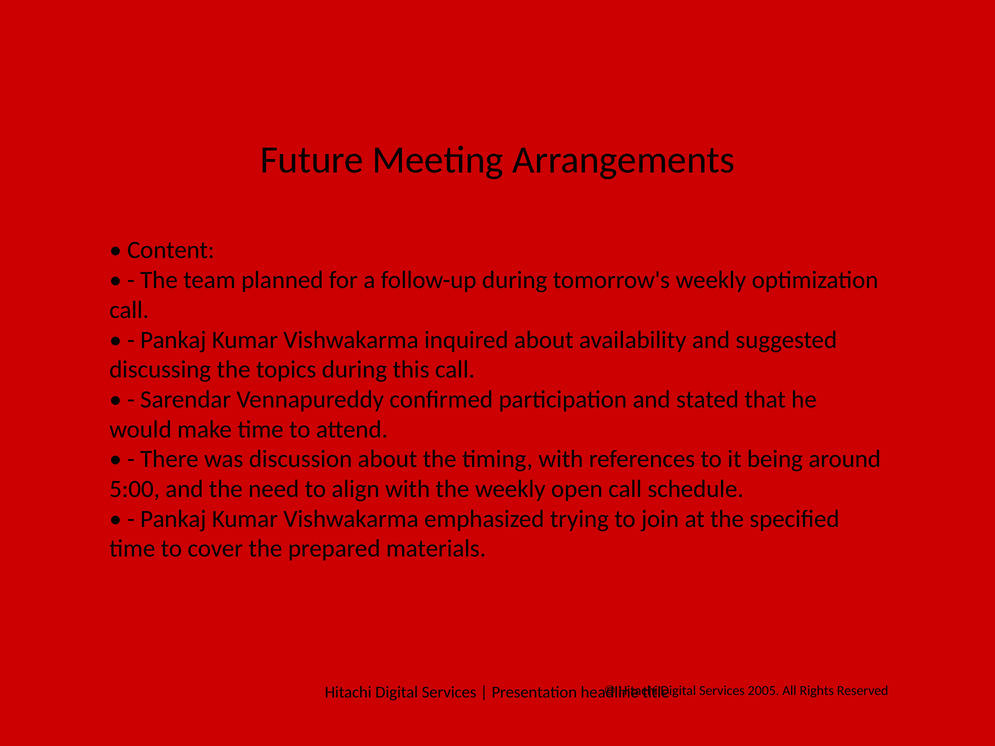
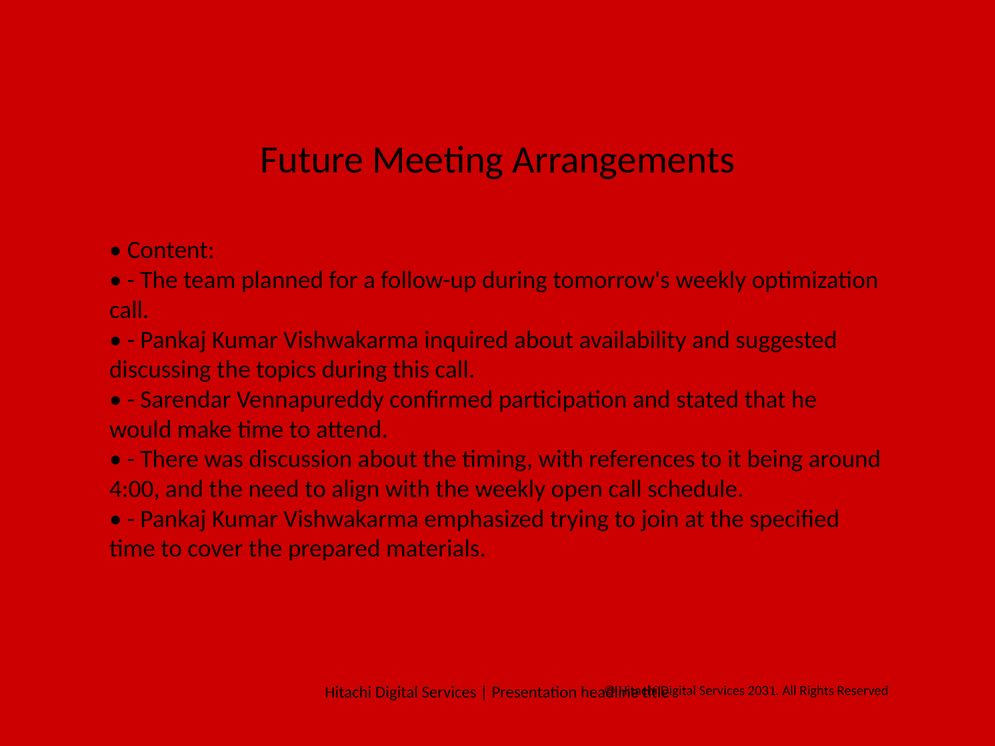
5:00: 5:00 -> 4:00
2005: 2005 -> 2031
